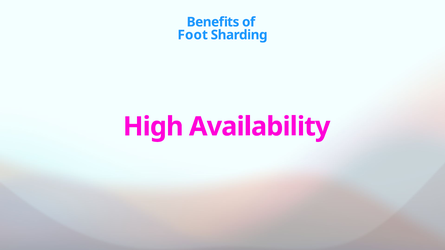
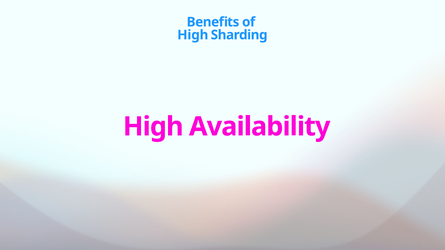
Foot at (193, 35): Foot -> High
